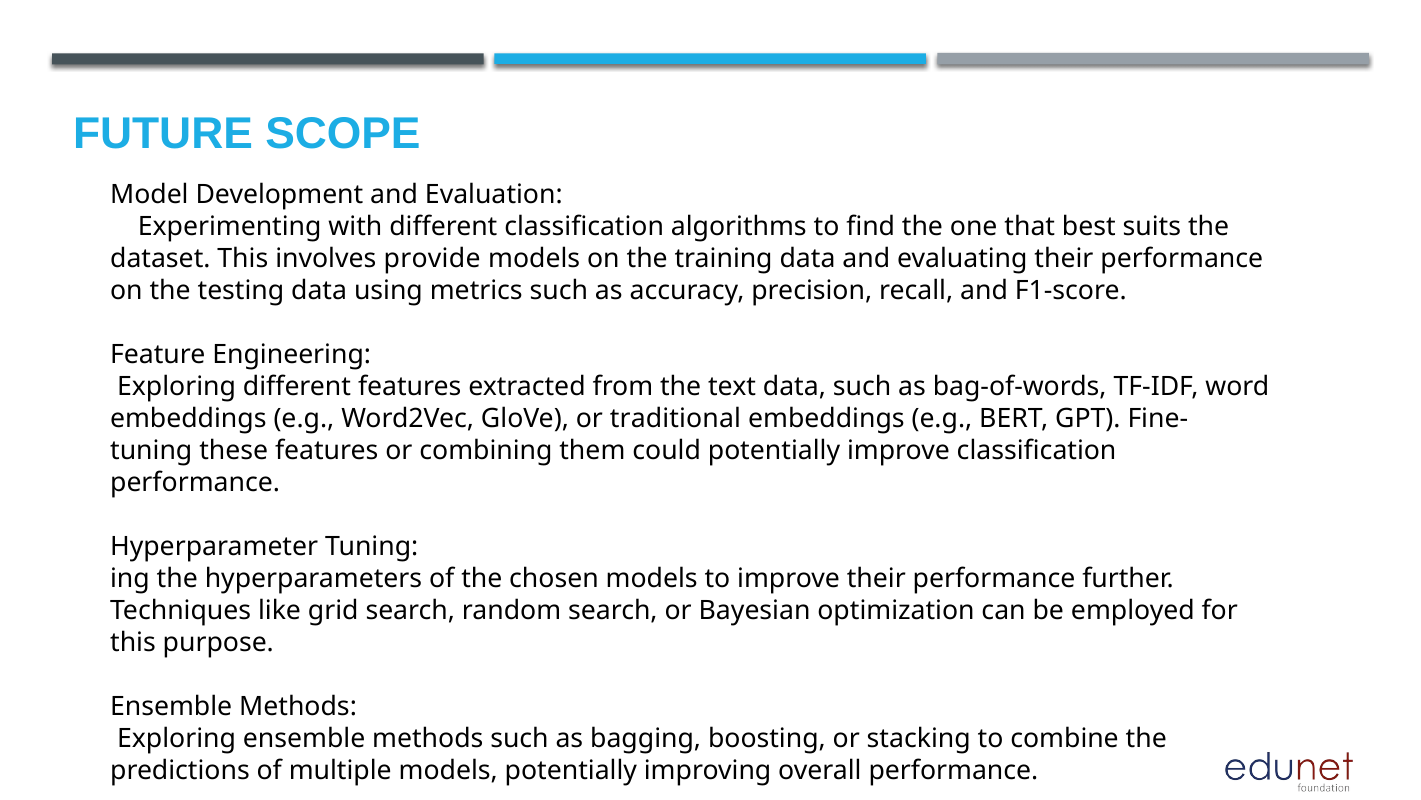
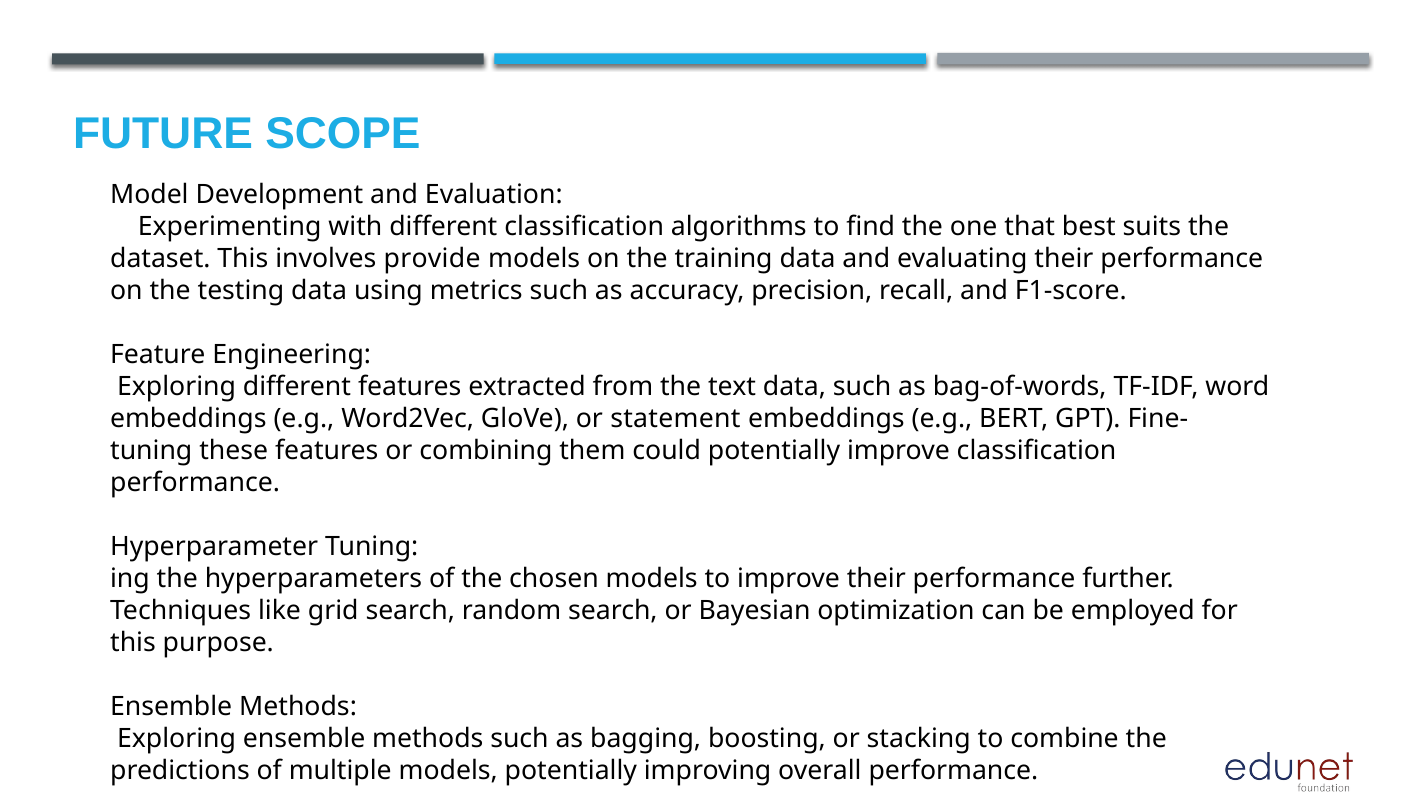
traditional: traditional -> statement
